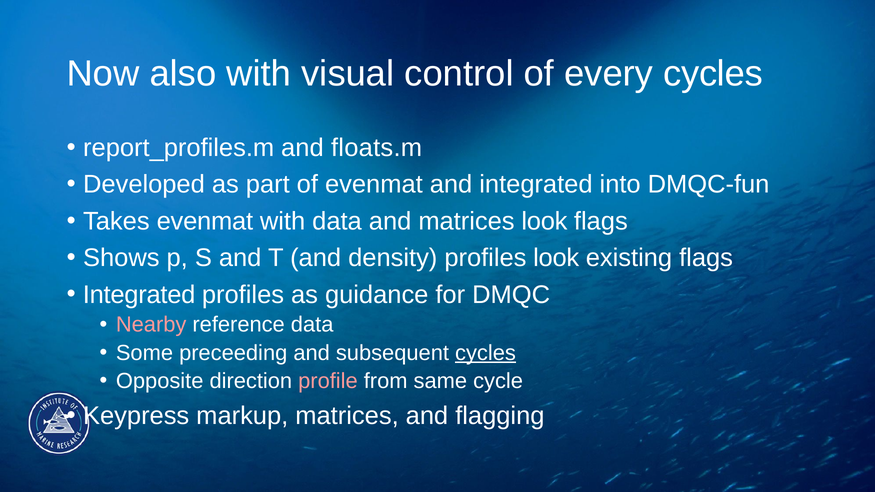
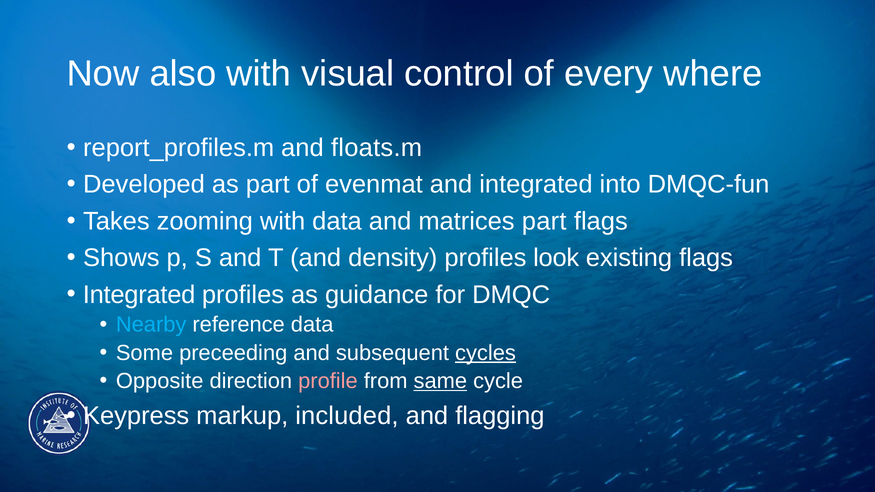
every cycles: cycles -> where
Takes evenmat: evenmat -> zooming
matrices look: look -> part
Nearby colour: pink -> light blue
same underline: none -> present
markup matrices: matrices -> included
